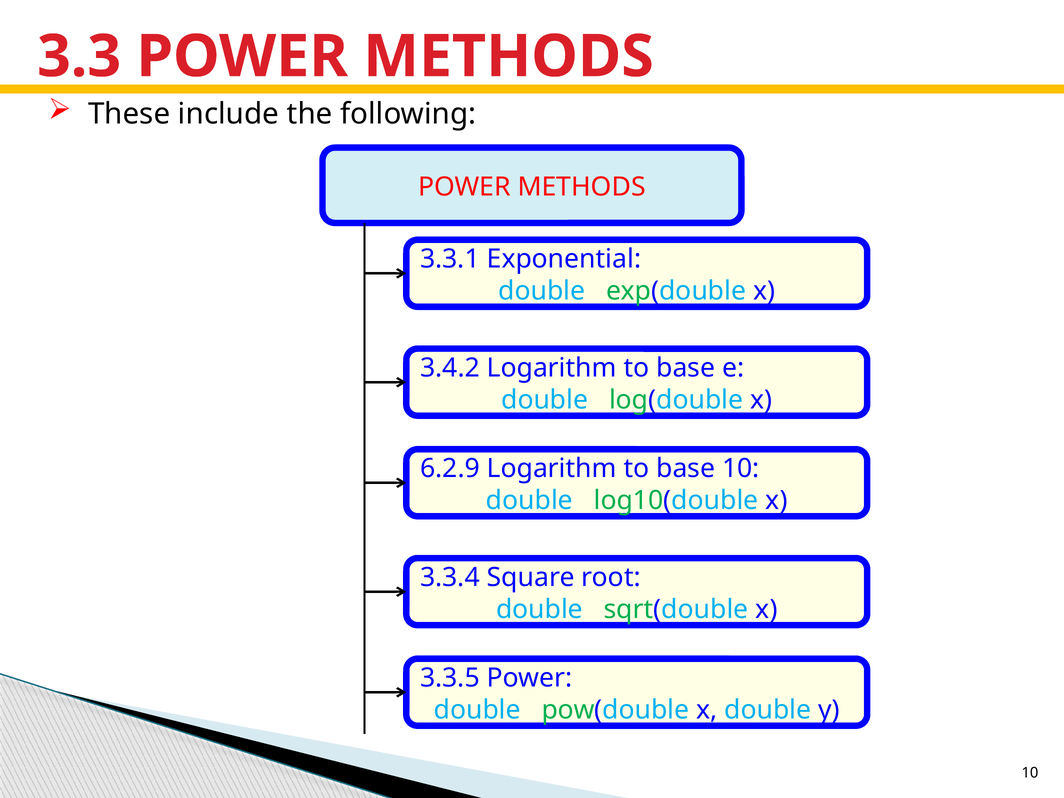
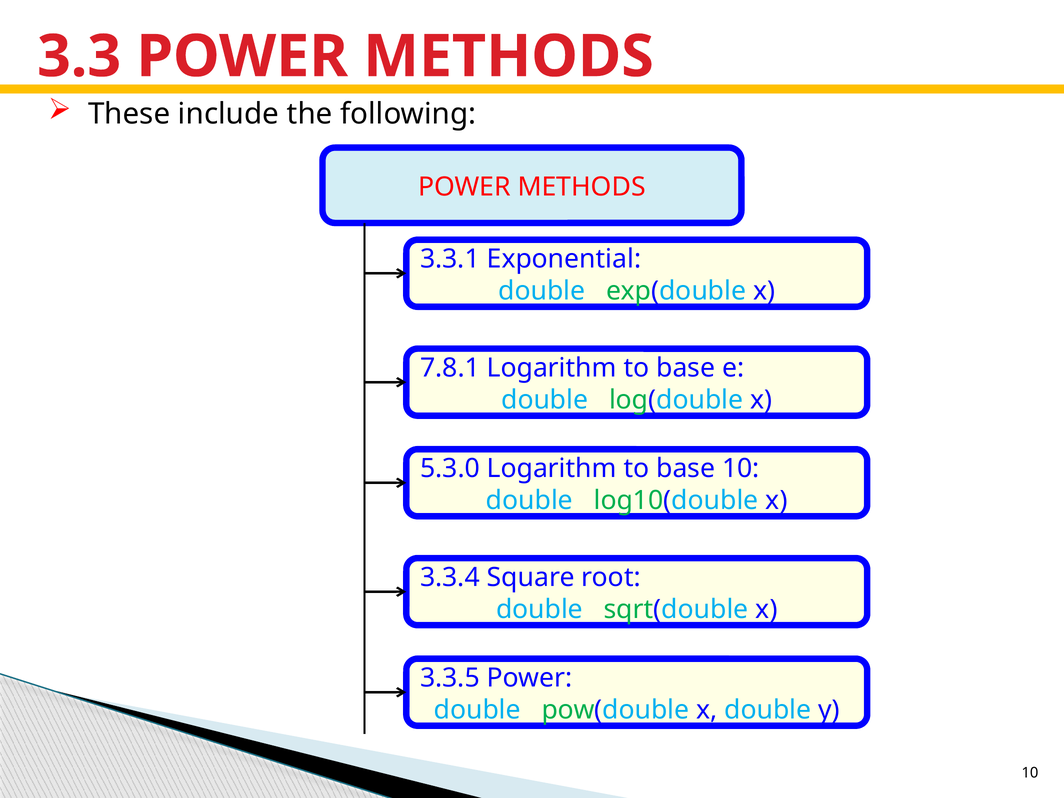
3.4.2: 3.4.2 -> 7.8.1
6.2.9: 6.2.9 -> 5.3.0
